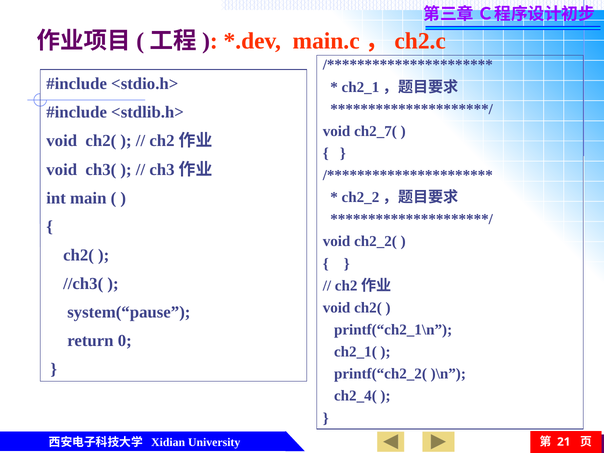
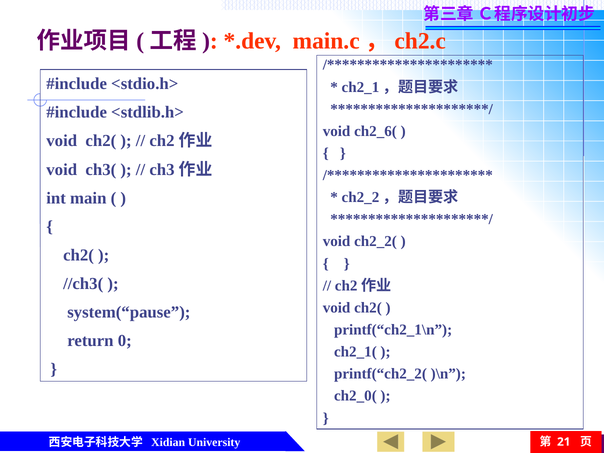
ch2_7(: ch2_7( -> ch2_6(
ch2_4(: ch2_4( -> ch2_0(
